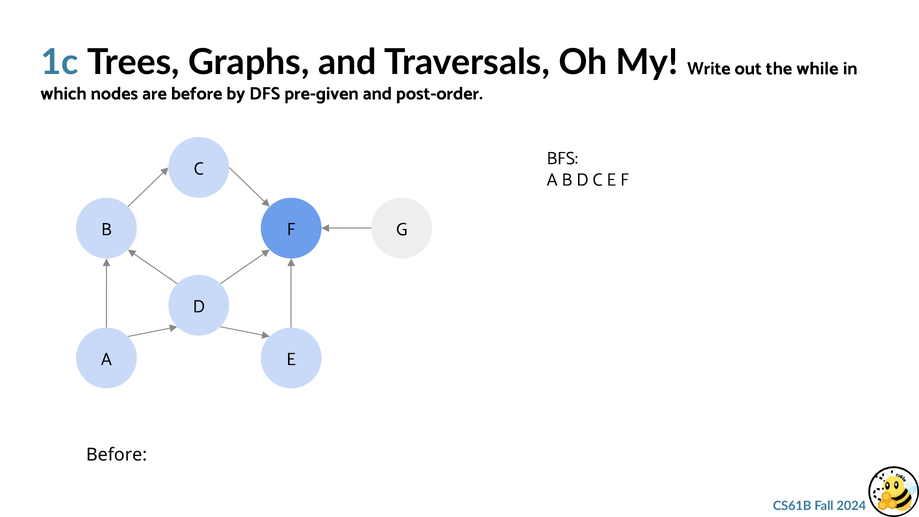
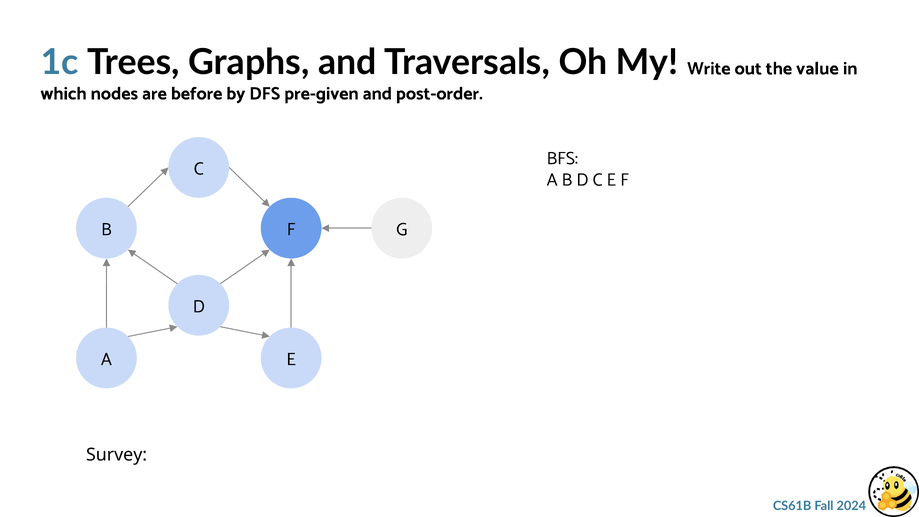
while: while -> value
Before at (117, 455): Before -> Survey
